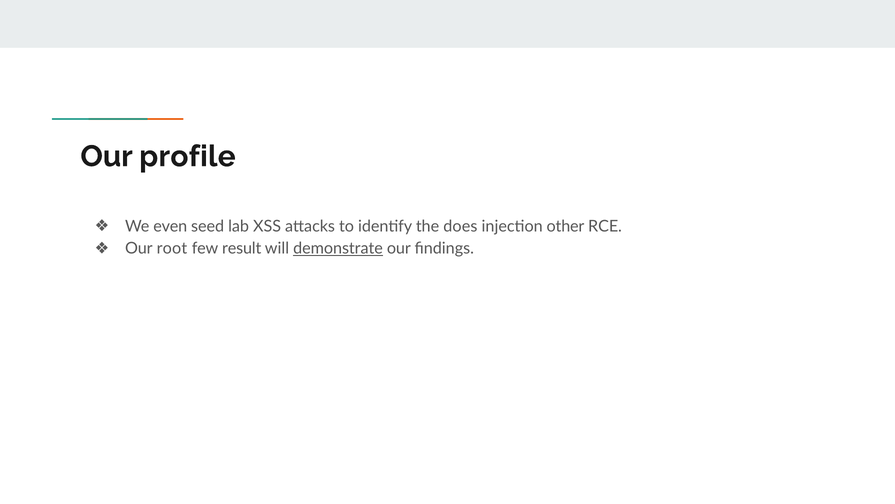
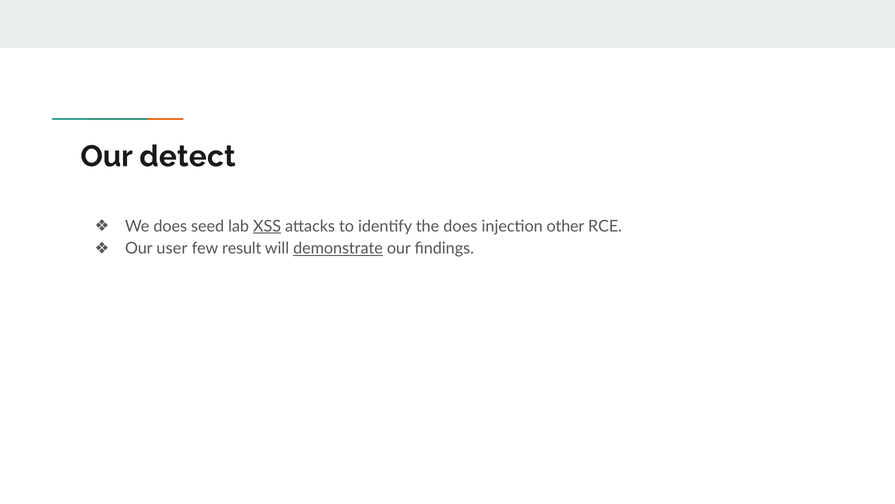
profile: profile -> detect
We even: even -> does
XSS underline: none -> present
root: root -> user
